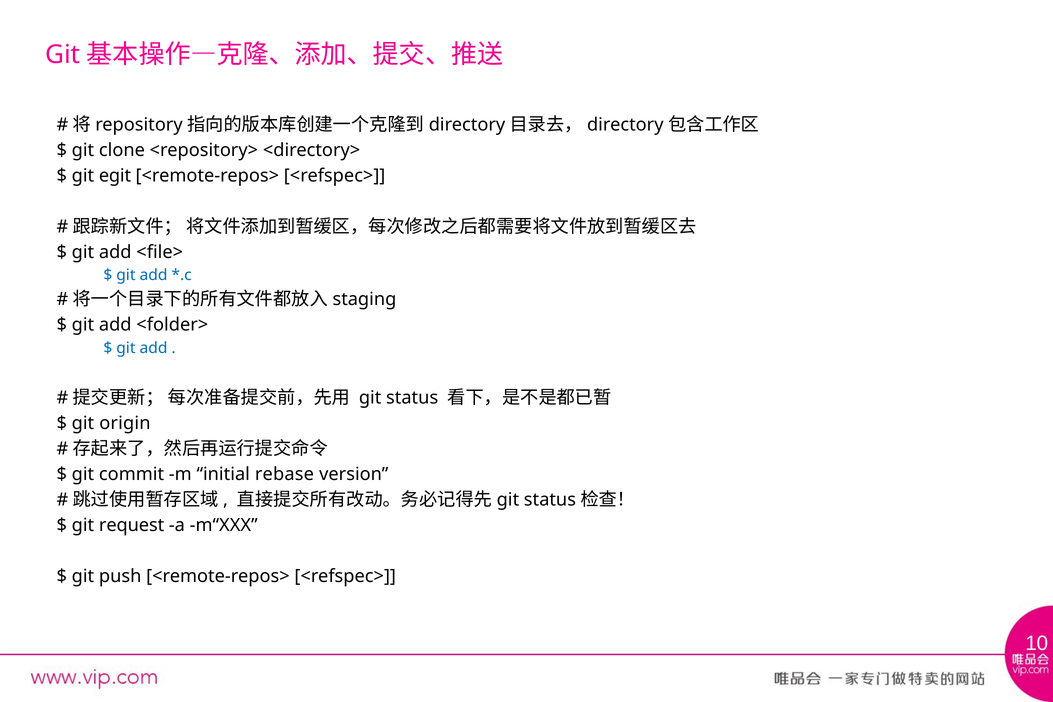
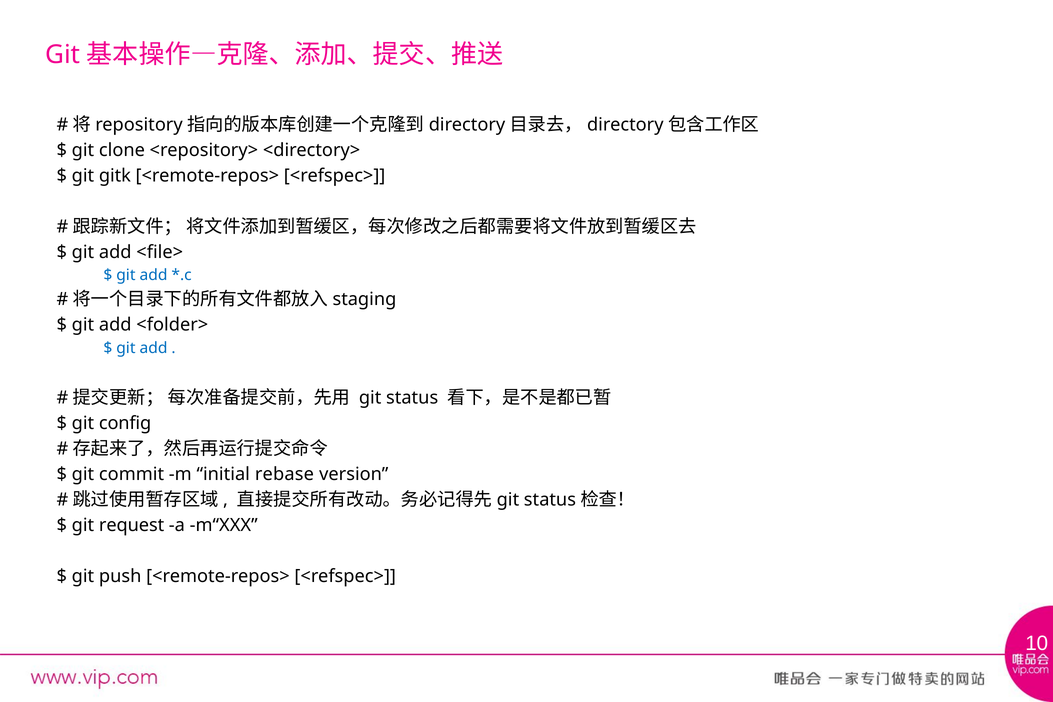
egit: egit -> gitk
origin: origin -> config
